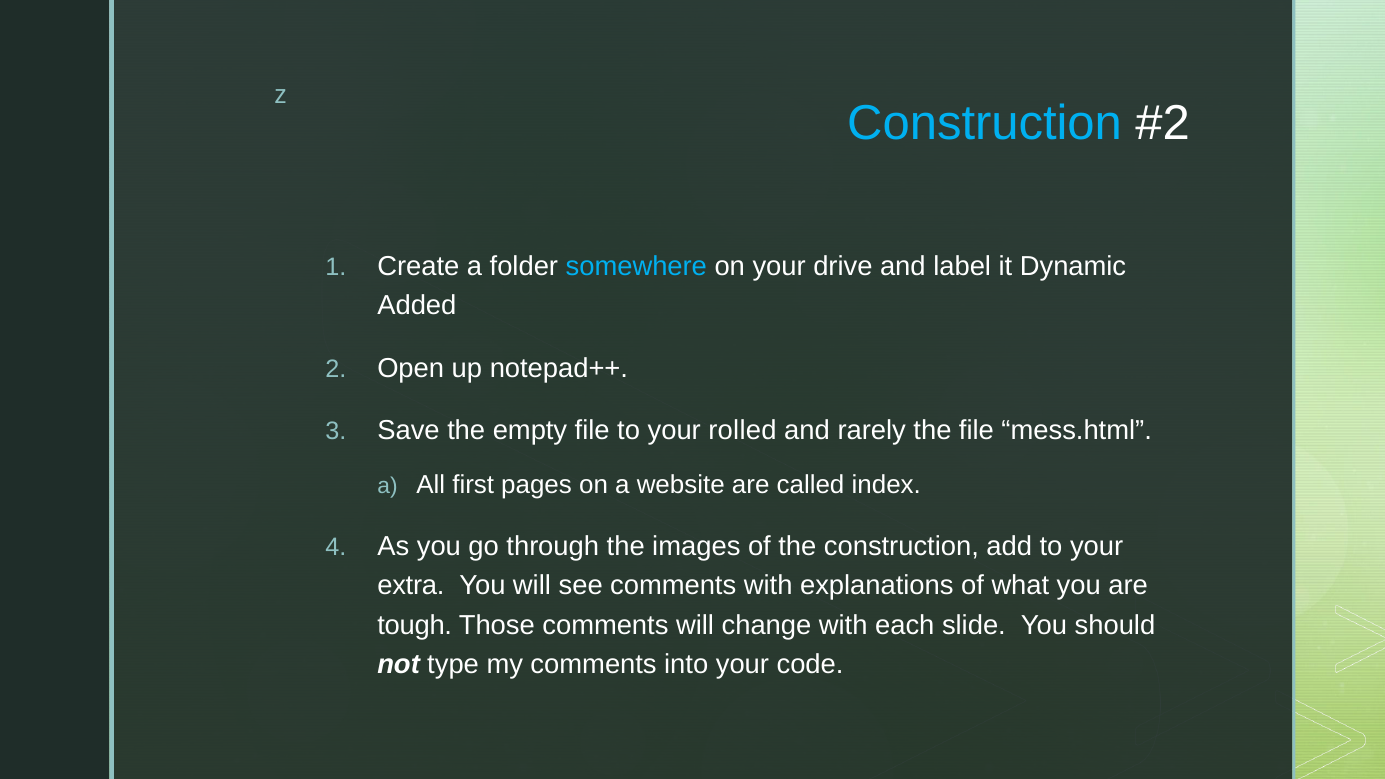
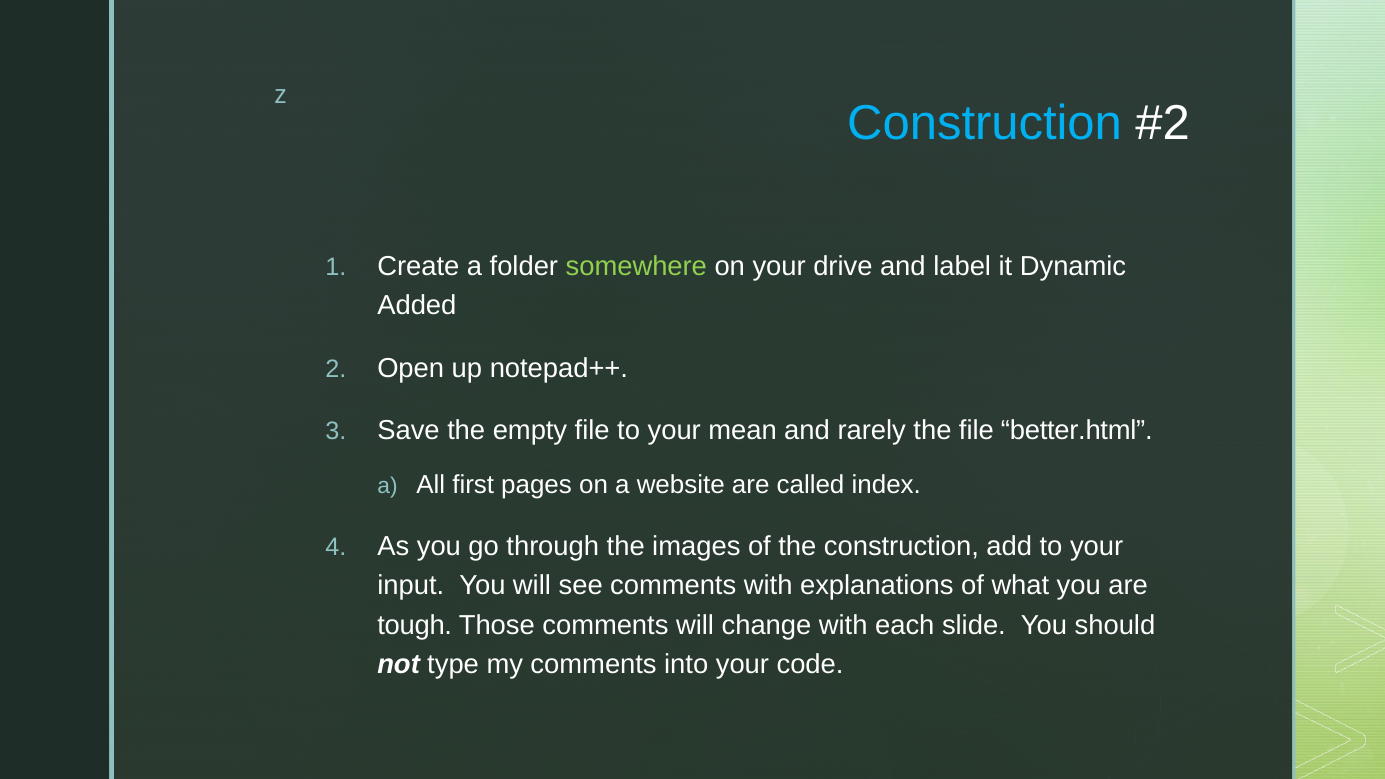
somewhere colour: light blue -> light green
rolled: rolled -> mean
mess.html: mess.html -> better.html
extra: extra -> input
